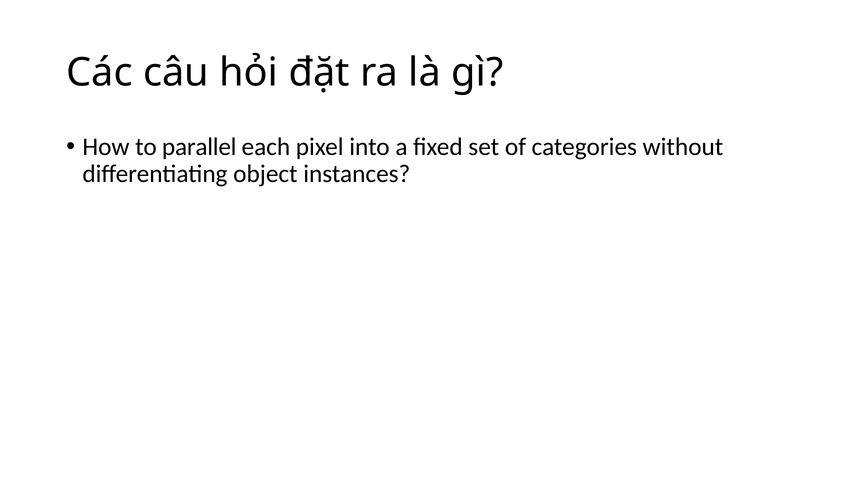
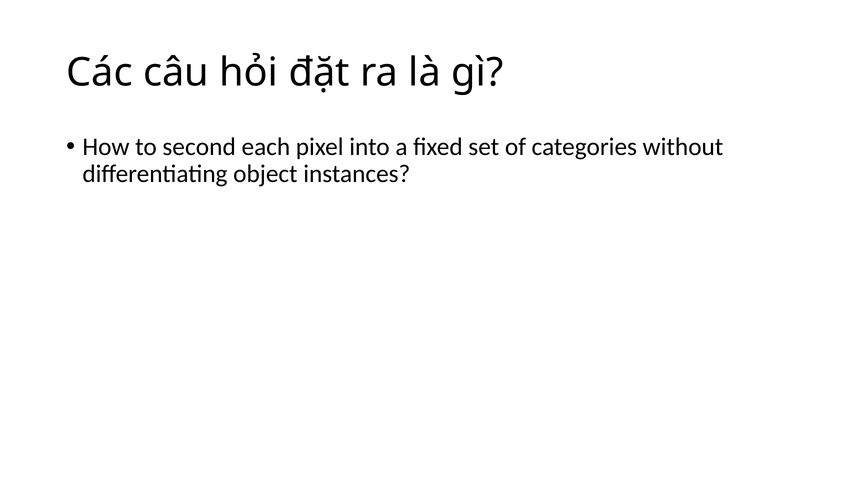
parallel: parallel -> second
